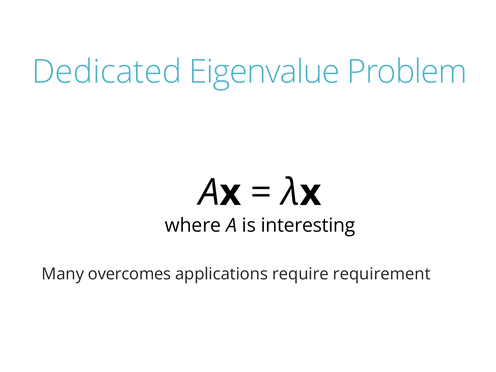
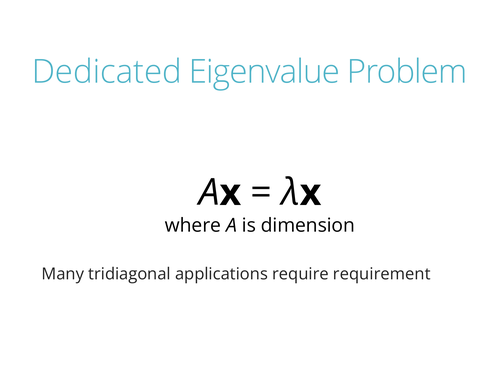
interesting: interesting -> dimension
overcomes: overcomes -> tridiagonal
